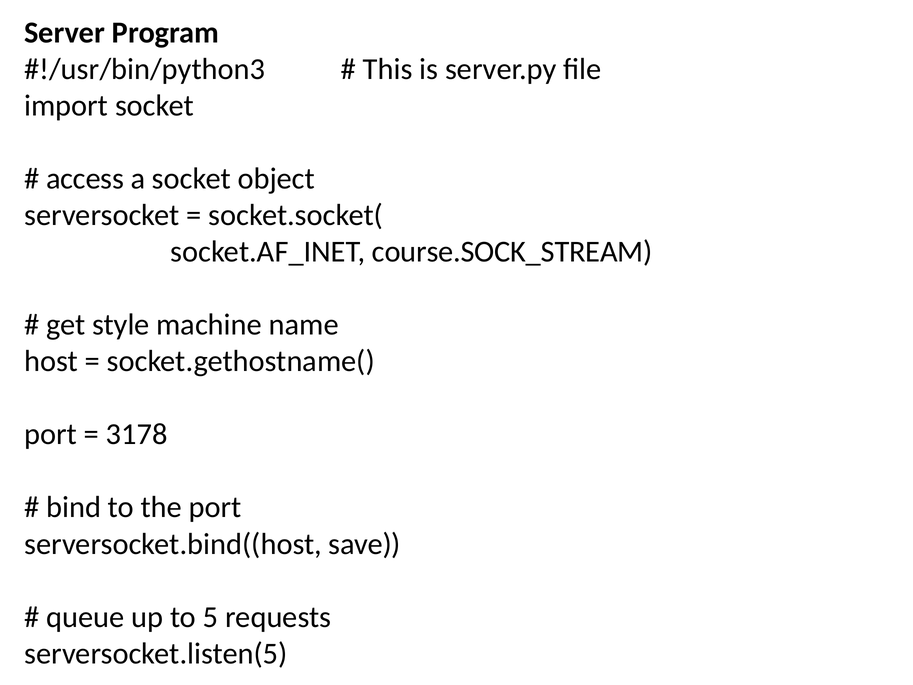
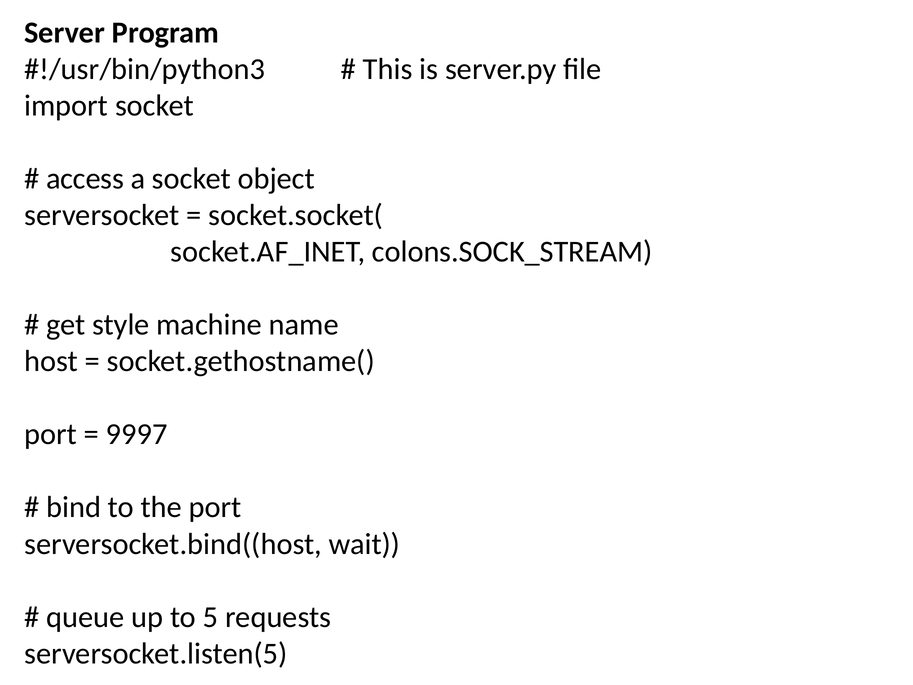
course.SOCK_STREAM: course.SOCK_STREAM -> colons.SOCK_STREAM
3178: 3178 -> 9997
save: save -> wait
